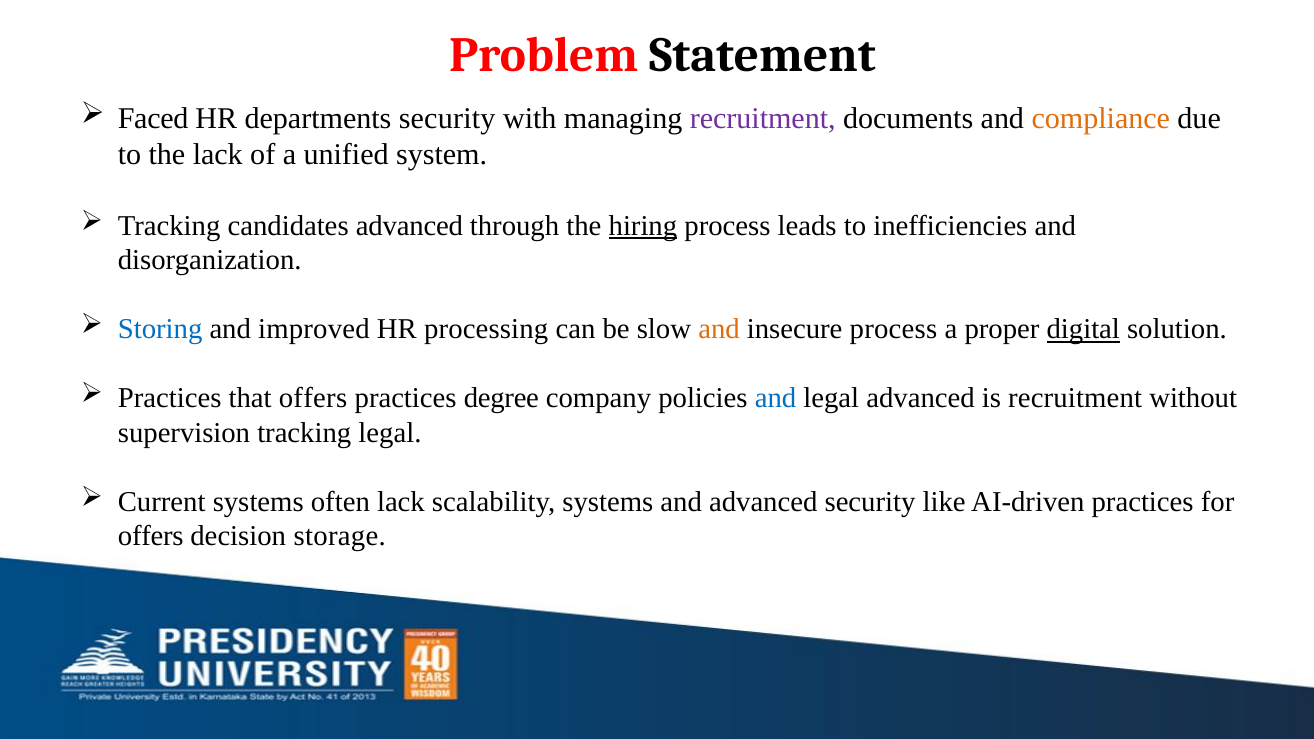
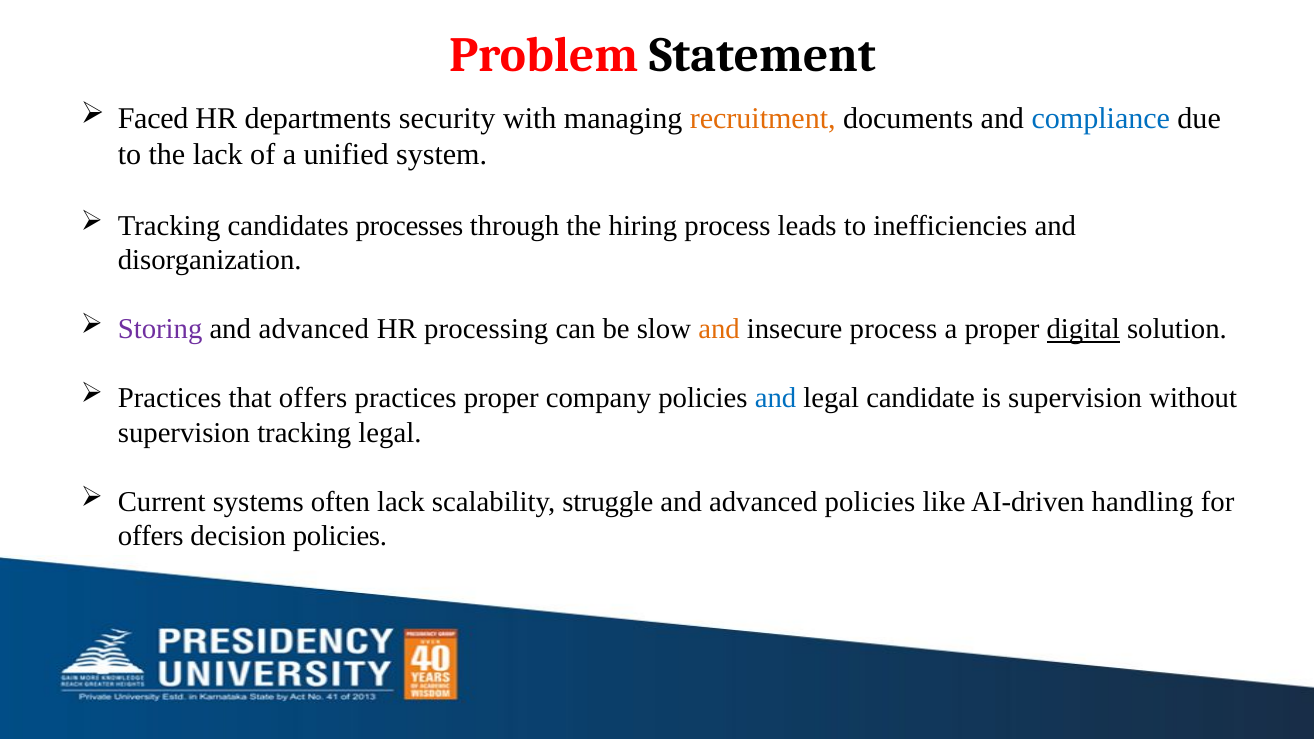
recruitment at (763, 118) colour: purple -> orange
compliance colour: orange -> blue
candidates advanced: advanced -> processes
hiring underline: present -> none
Storing colour: blue -> purple
improved at (314, 329): improved -> advanced
practices degree: degree -> proper
legal advanced: advanced -> candidate
is recruitment: recruitment -> supervision
scalability systems: systems -> struggle
advanced security: security -> policies
AI-driven practices: practices -> handling
decision storage: storage -> policies
